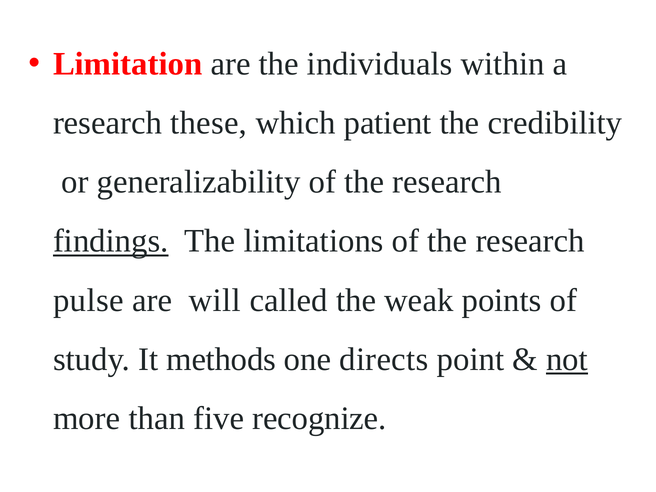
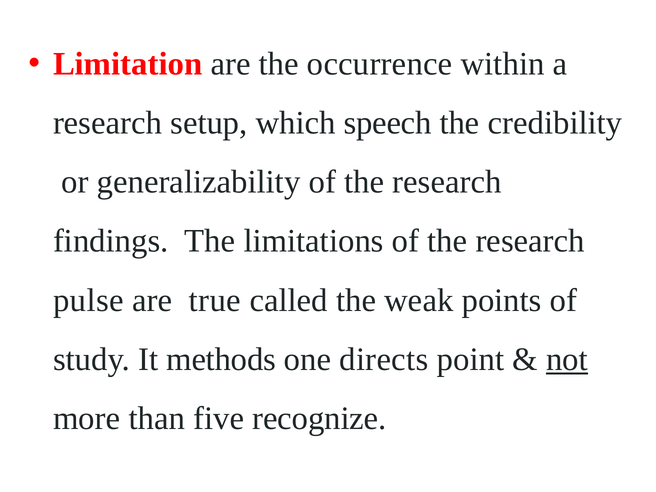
individuals: individuals -> occurrence
these: these -> setup
patient: patient -> speech
findings underline: present -> none
will: will -> true
